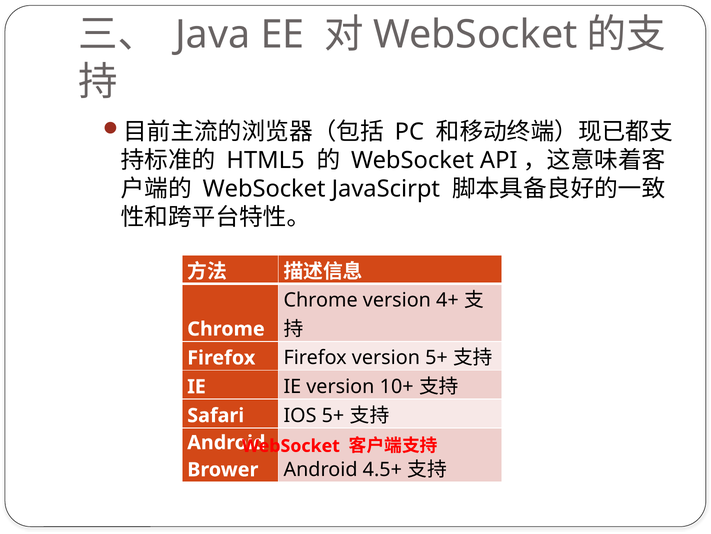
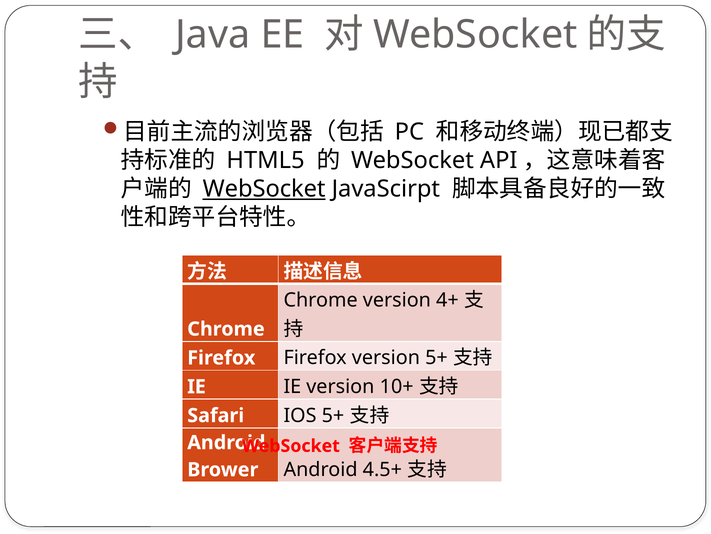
WebSocket at (264, 189) underline: none -> present
